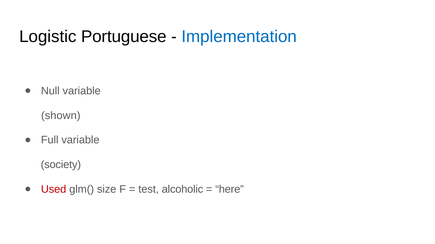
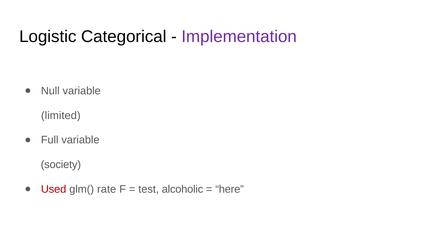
Portuguese: Portuguese -> Categorical
Implementation colour: blue -> purple
shown: shown -> limited
size: size -> rate
